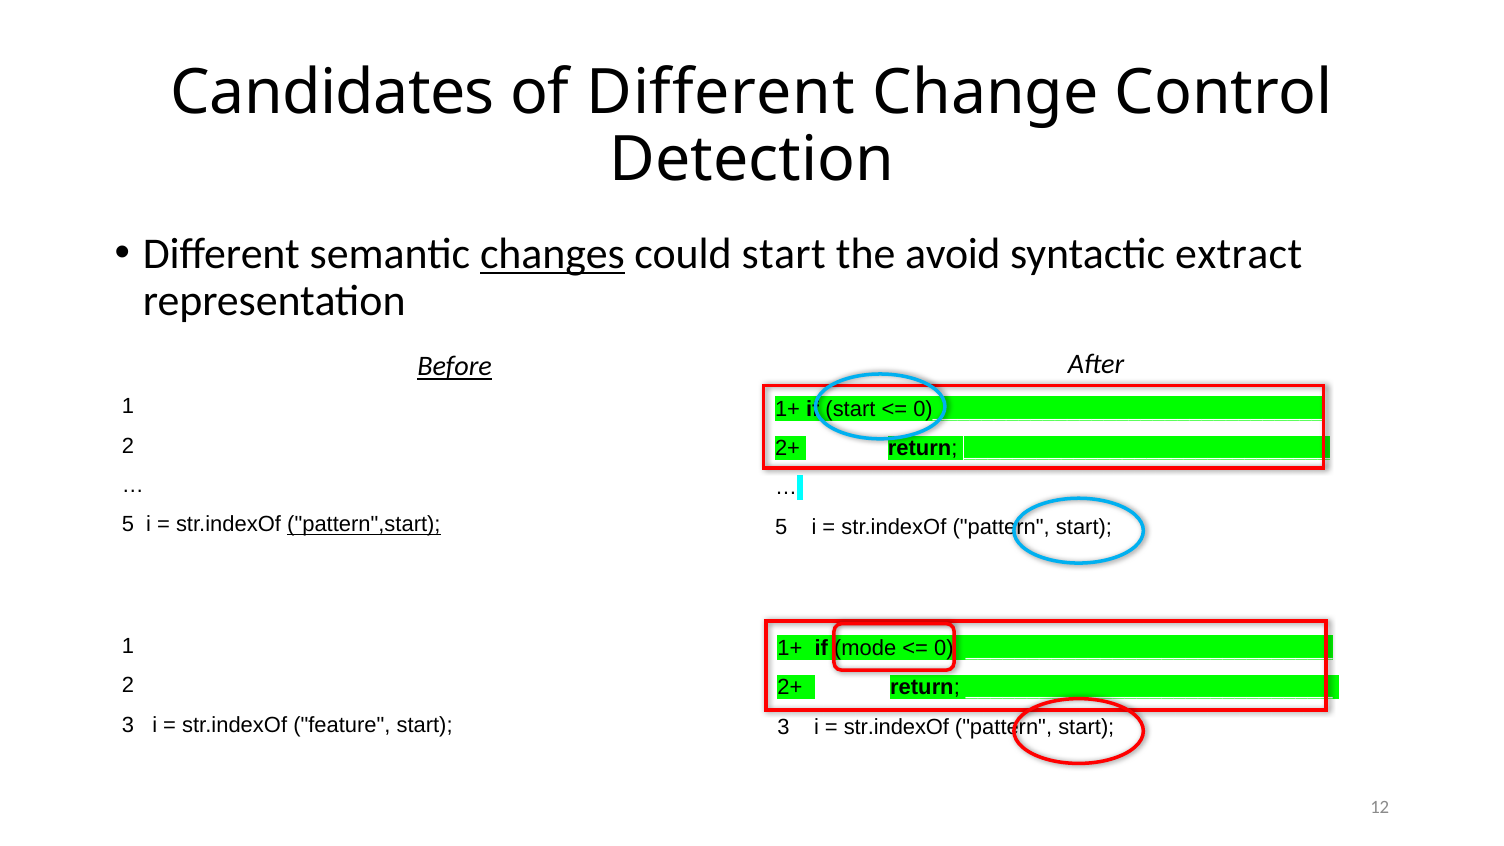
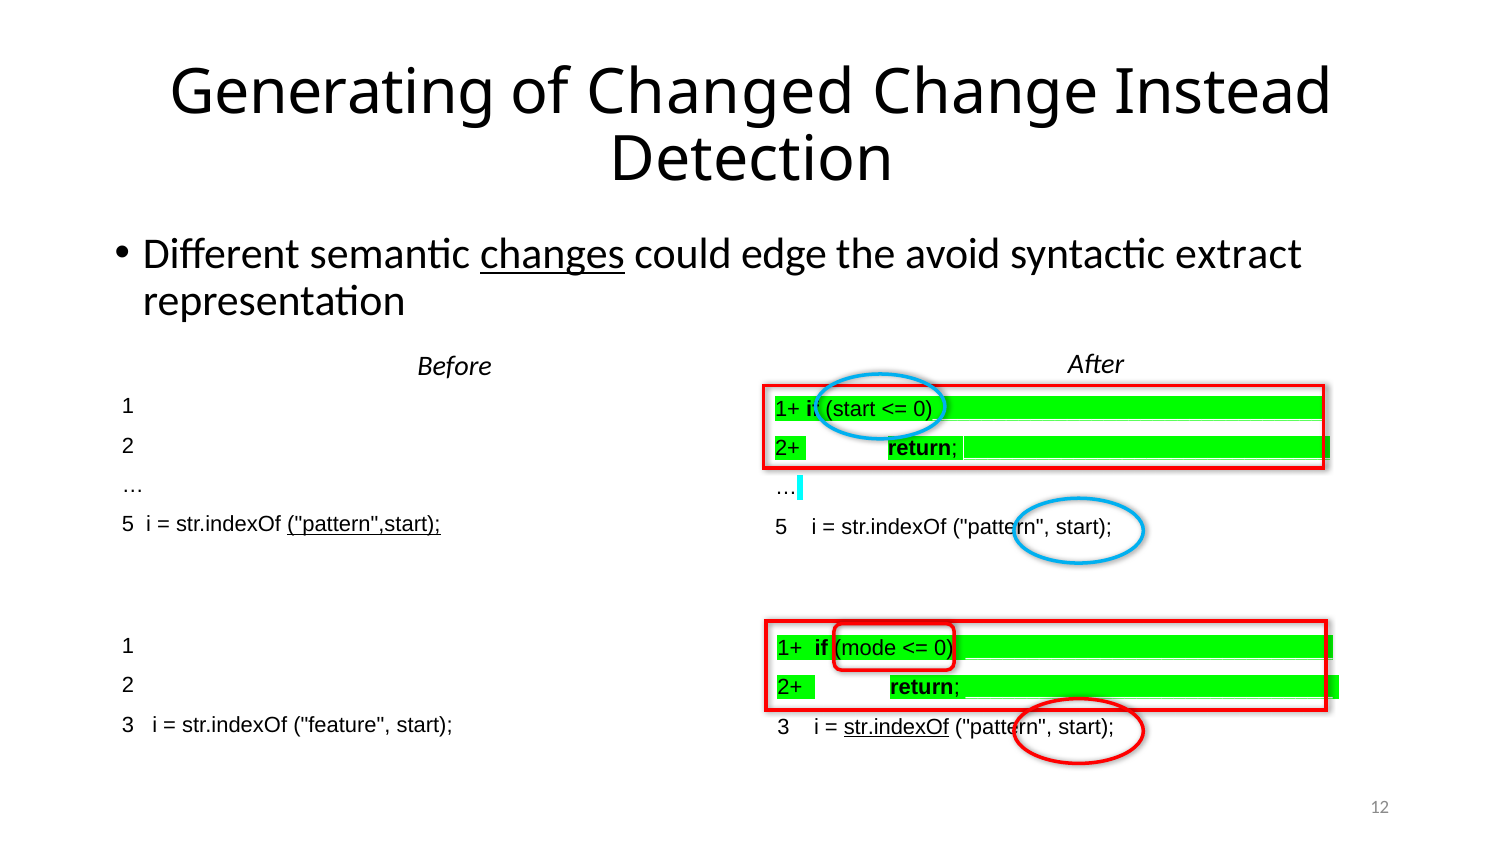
Candidates: Candidates -> Generating
of Different: Different -> Changed
Control: Control -> Instead
could start: start -> edge
Before underline: present -> none
str.indexOf at (896, 727) underline: none -> present
